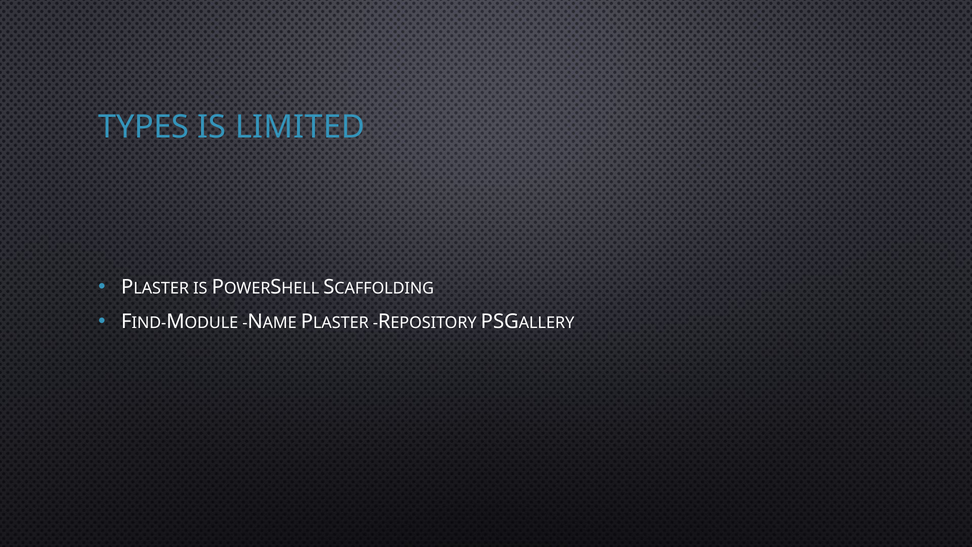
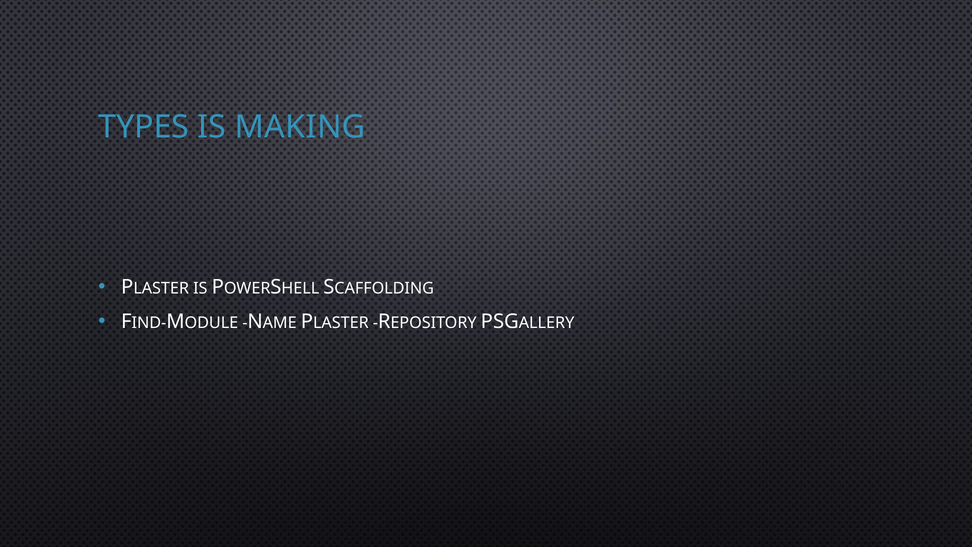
LIMITED: LIMITED -> MAKING
